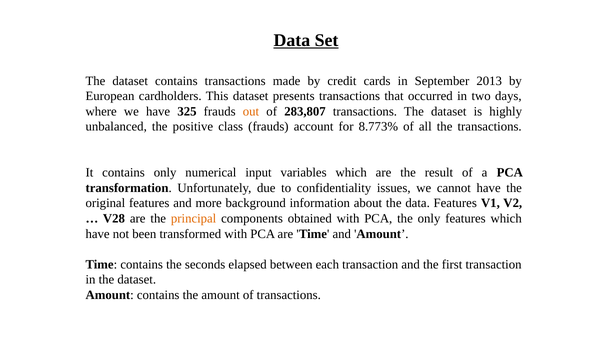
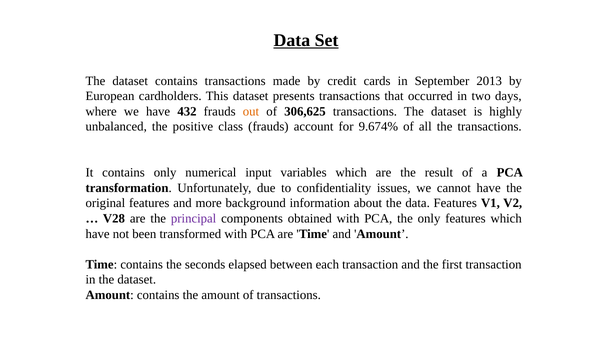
325: 325 -> 432
283,807: 283,807 -> 306,625
8.773%: 8.773% -> 9.674%
principal colour: orange -> purple
